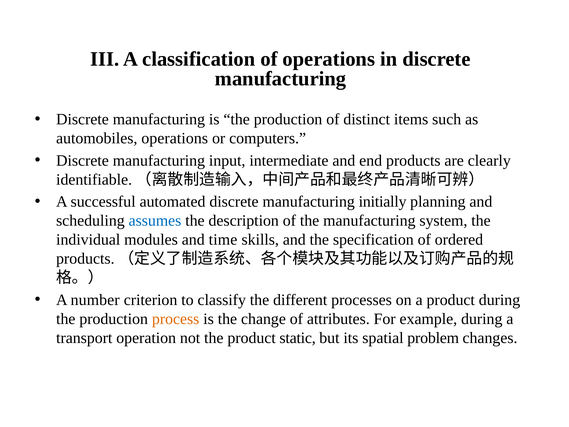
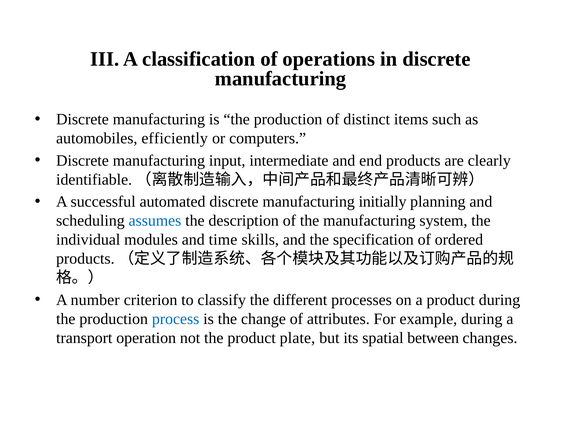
automobiles operations: operations -> efficiently
process colour: orange -> blue
static: static -> plate
problem: problem -> between
